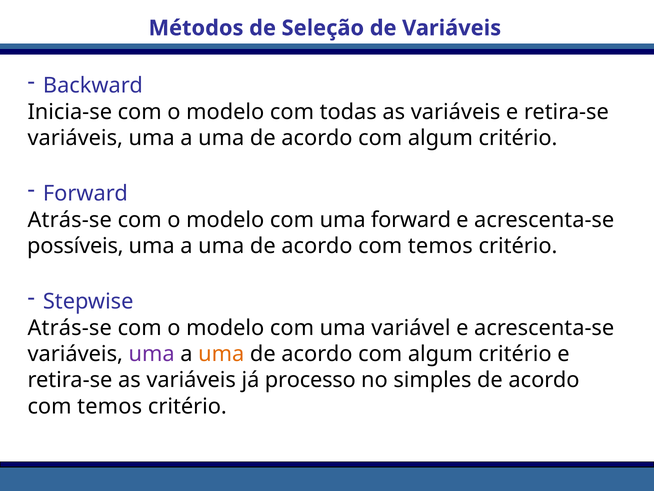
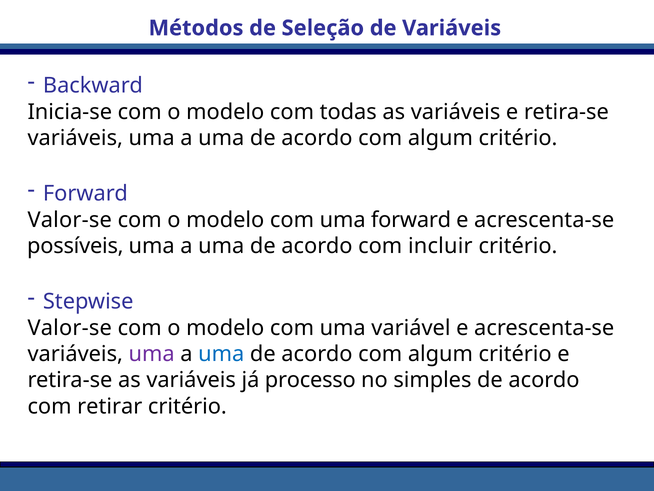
Atrás-se at (70, 220): Atrás-se -> Valor-se
temos at (440, 246): temos -> incluir
Atrás-se at (70, 328): Atrás-se -> Valor-se
uma at (221, 354) colour: orange -> blue
temos at (110, 406): temos -> retirar
